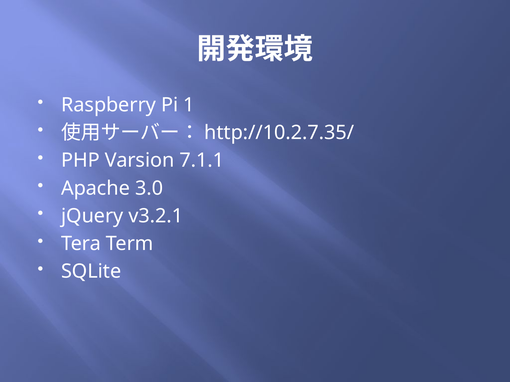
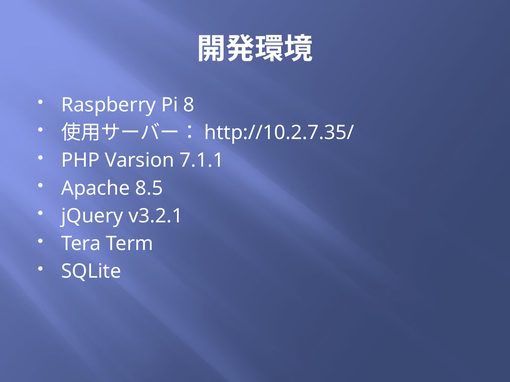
1: 1 -> 8
3.0: 3.0 -> 8.5
